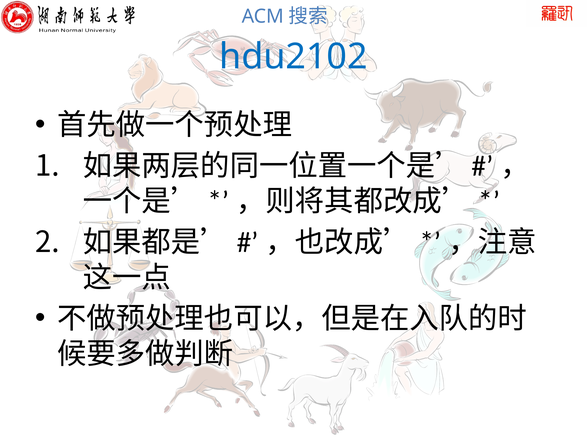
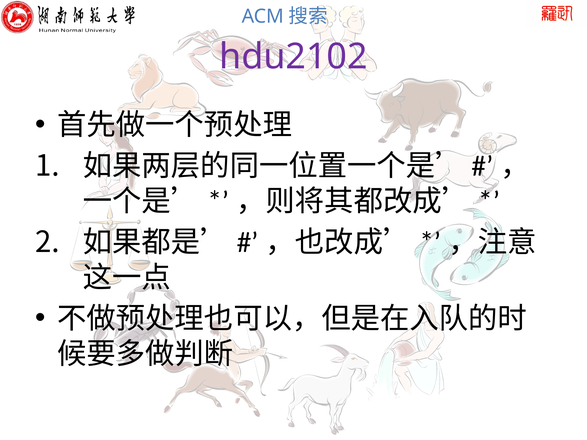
hdu2102 colour: blue -> purple
